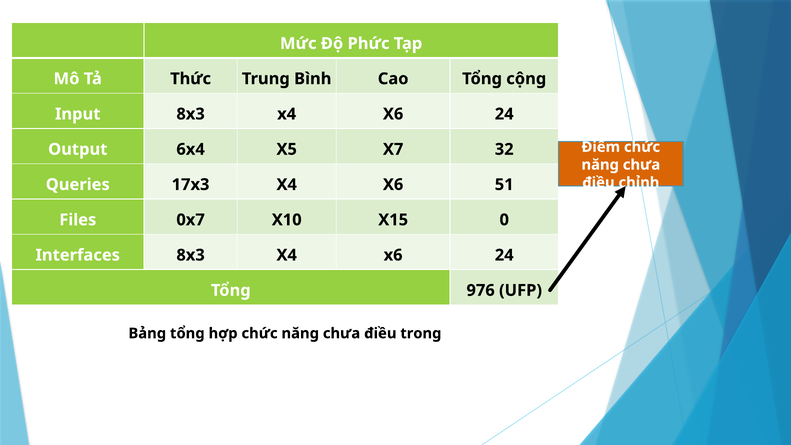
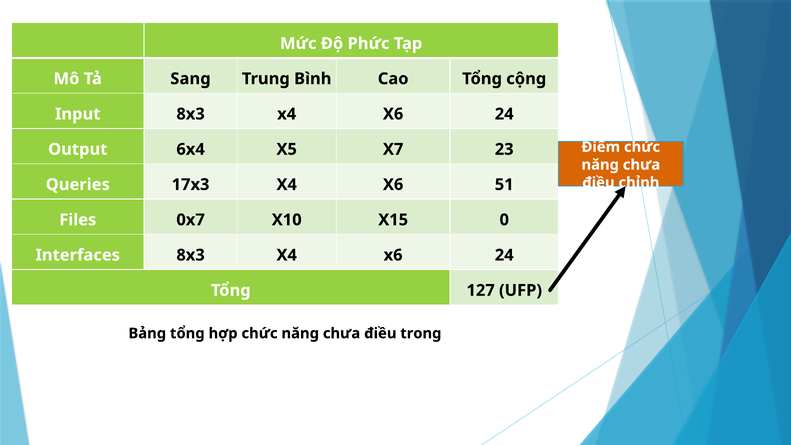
Thức: Thức -> Sang
32: 32 -> 23
976: 976 -> 127
